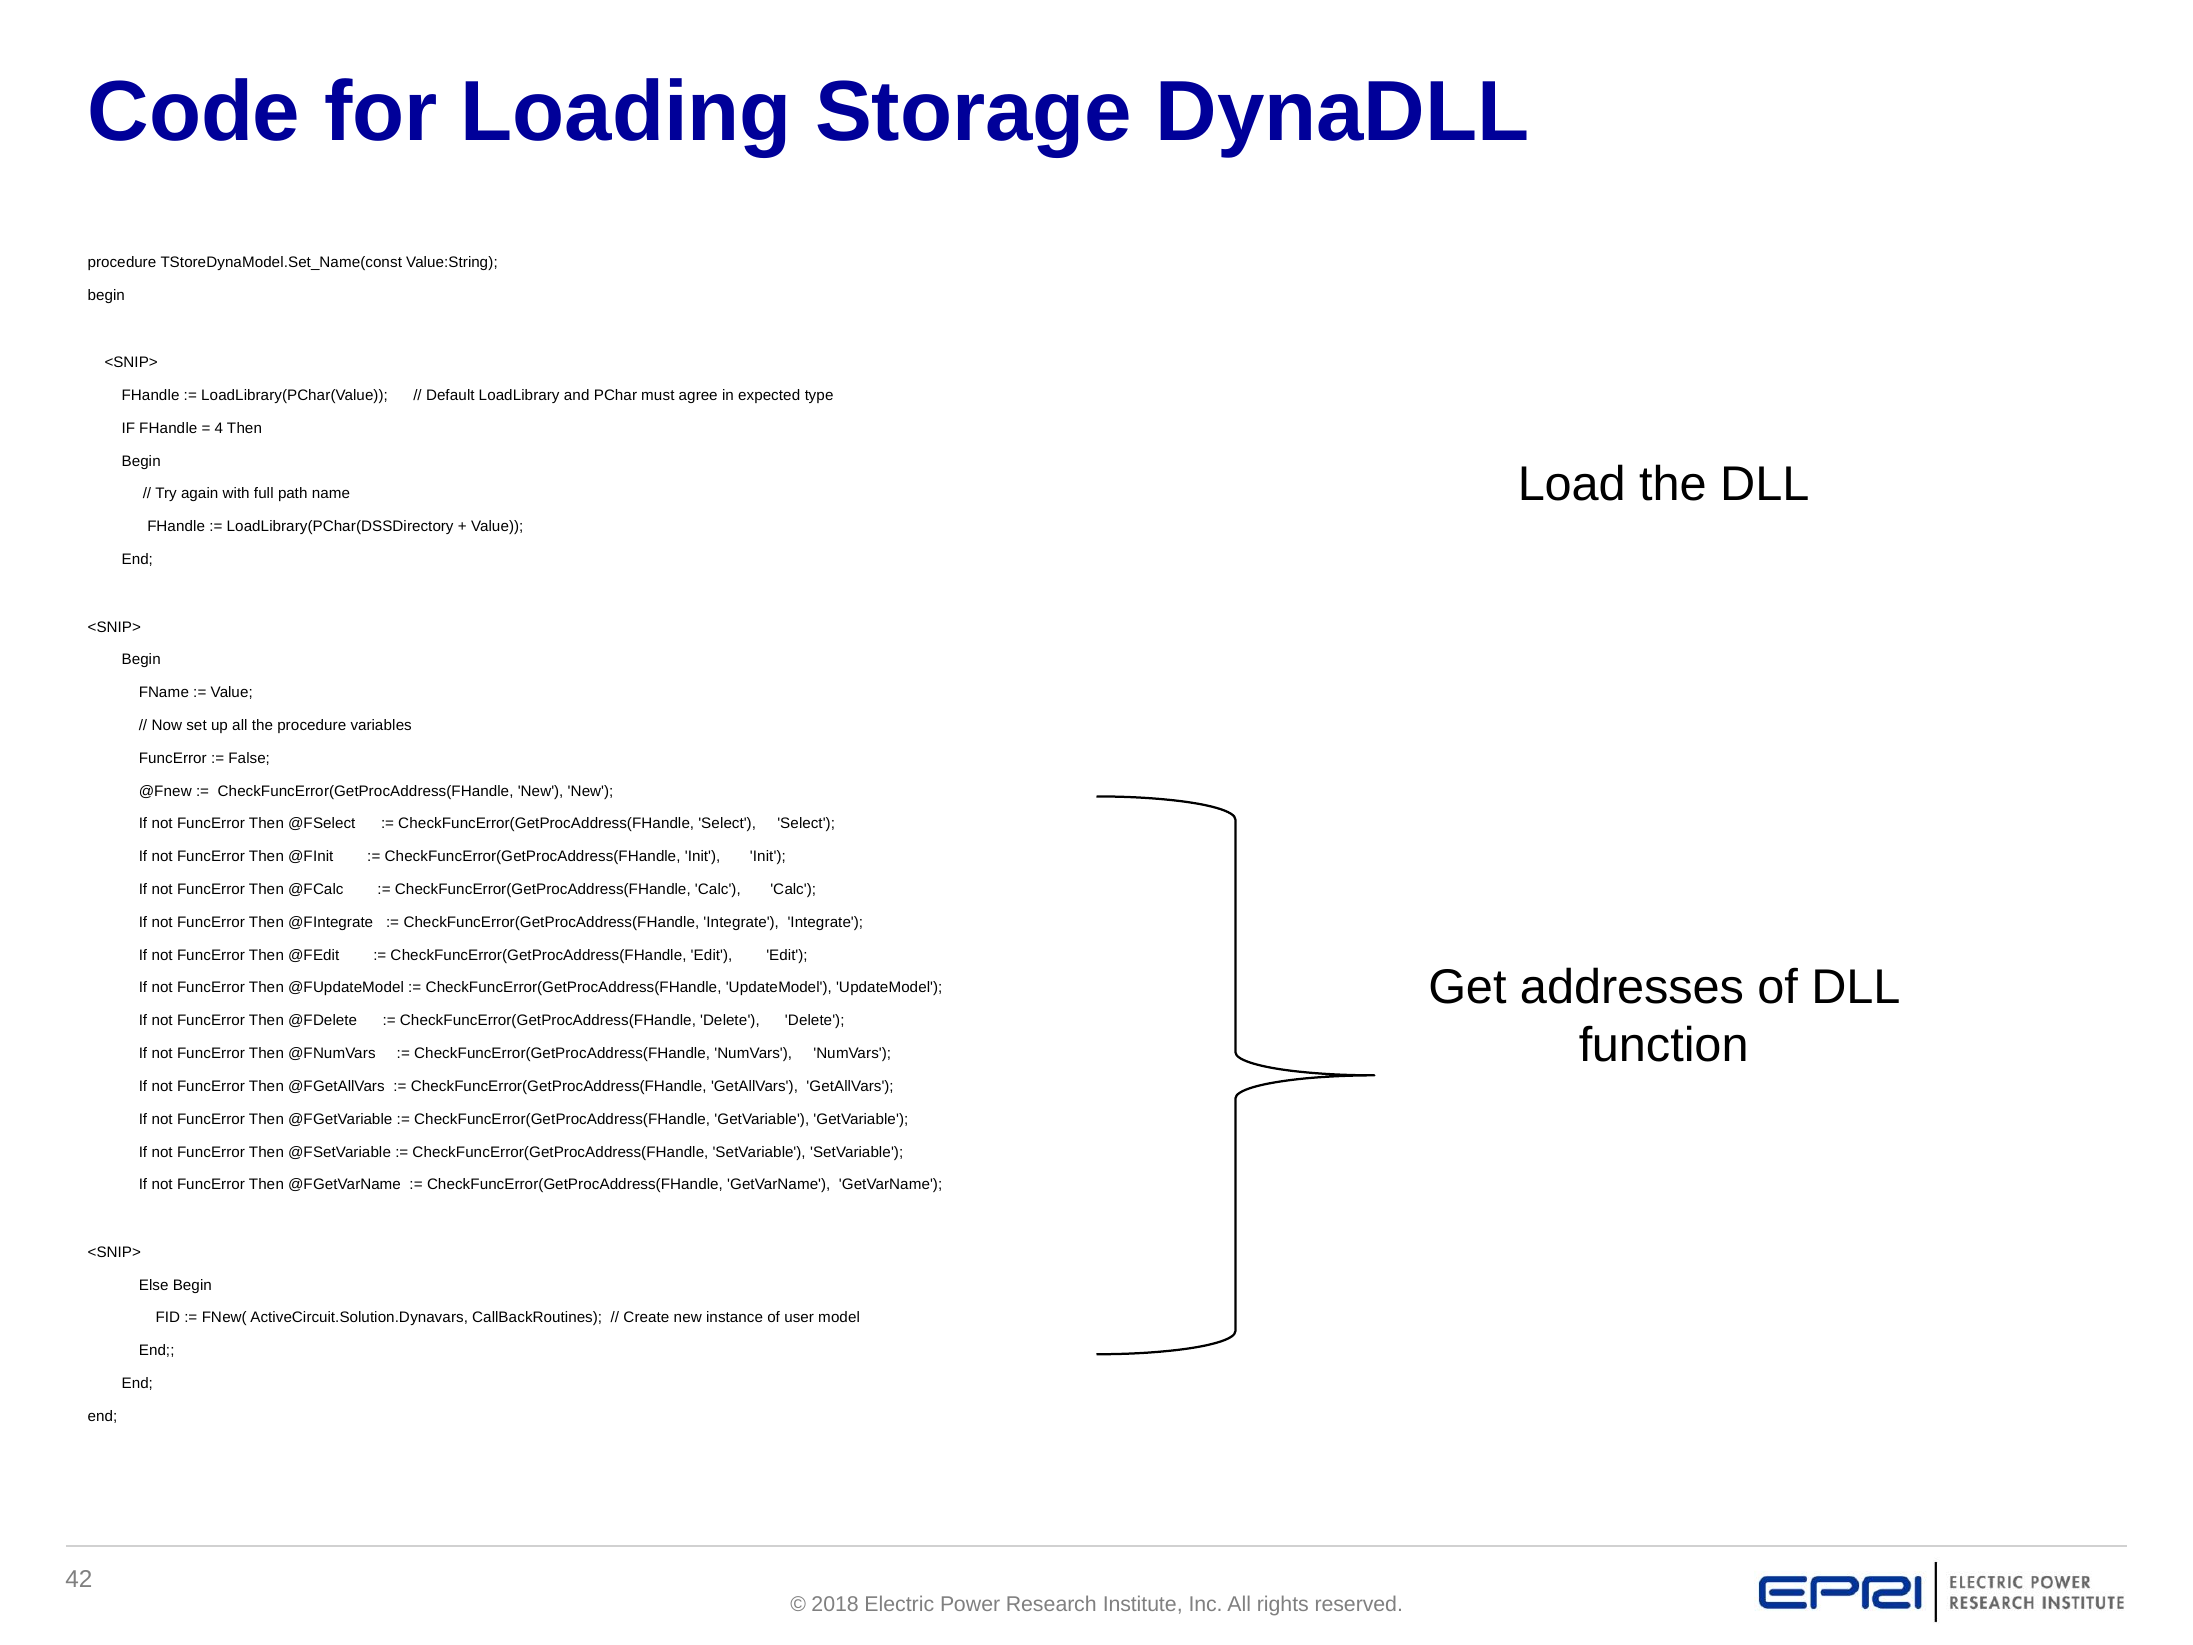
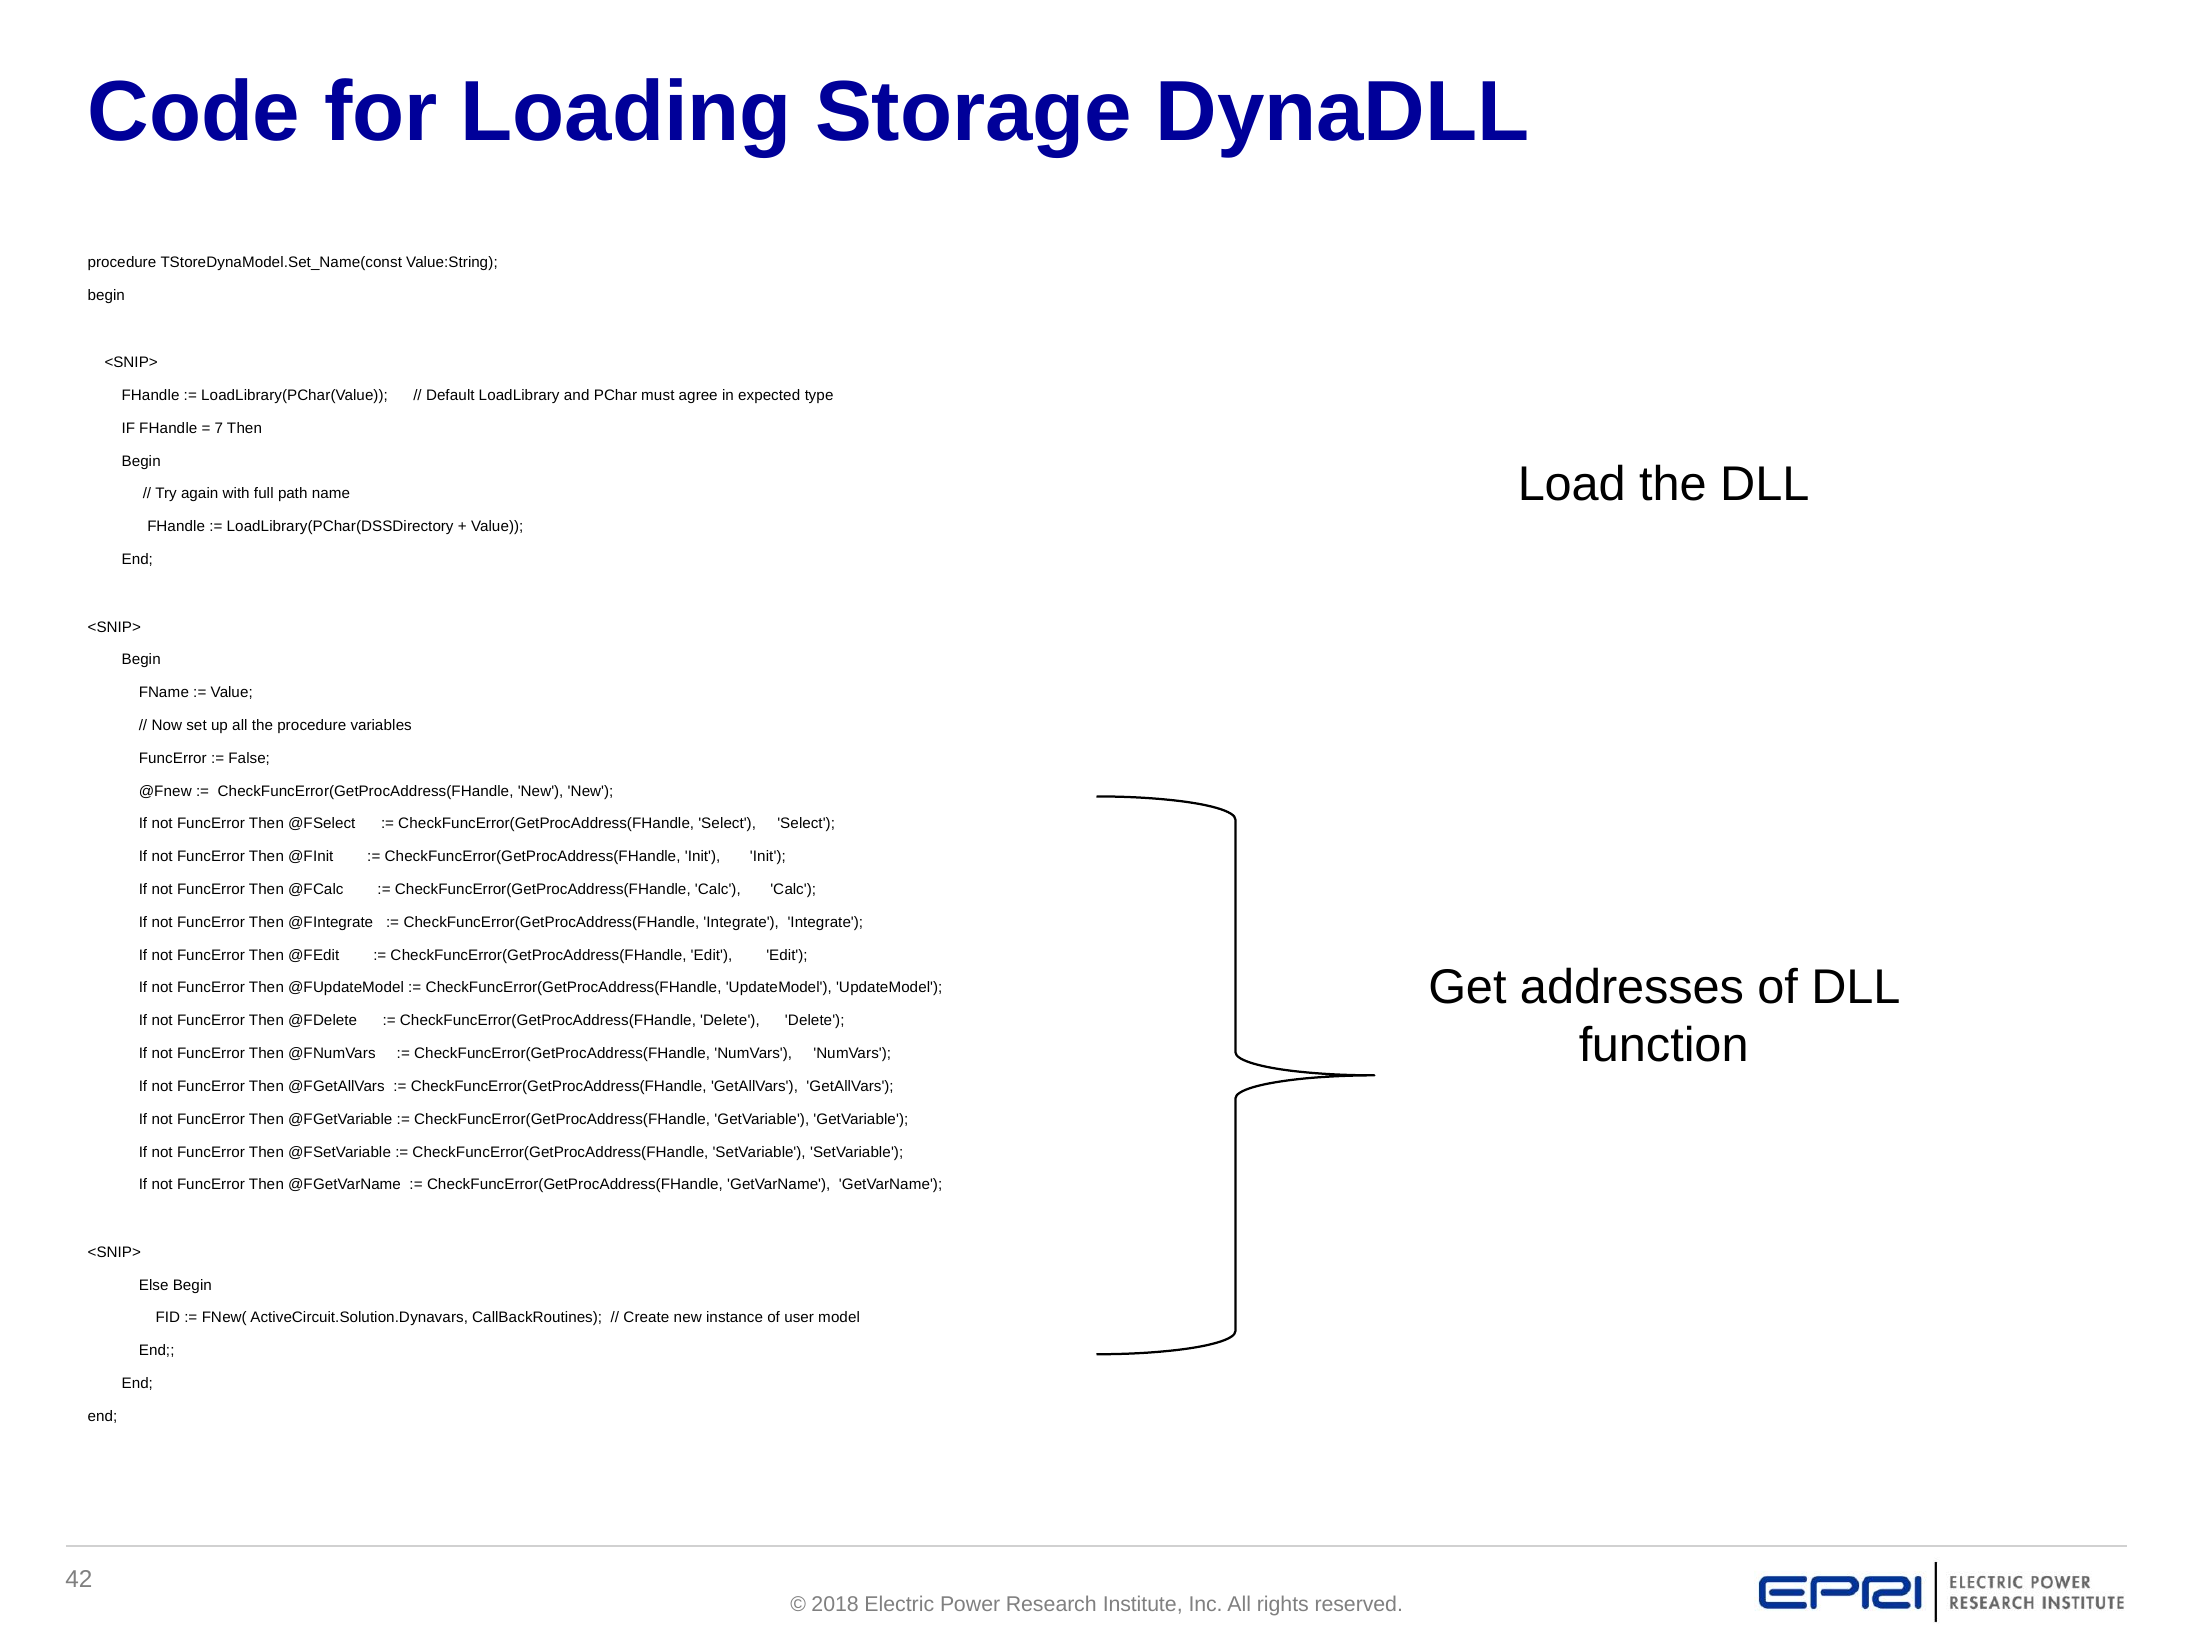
4: 4 -> 7
